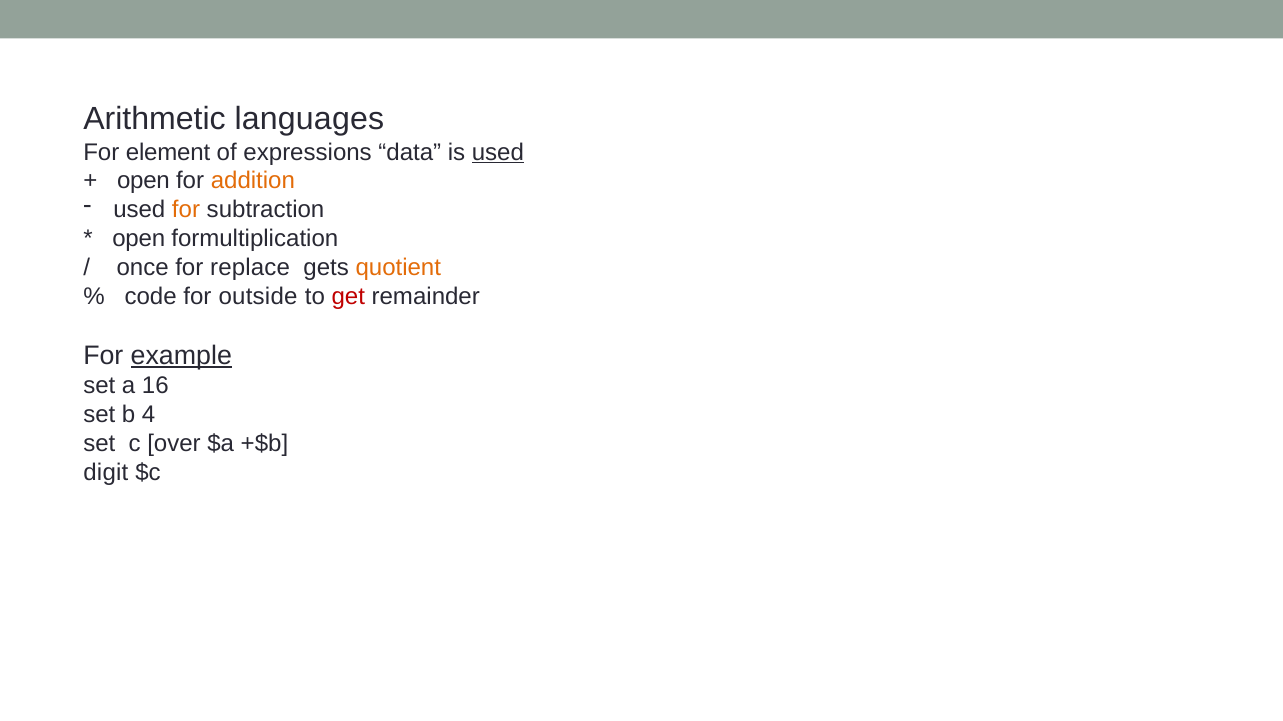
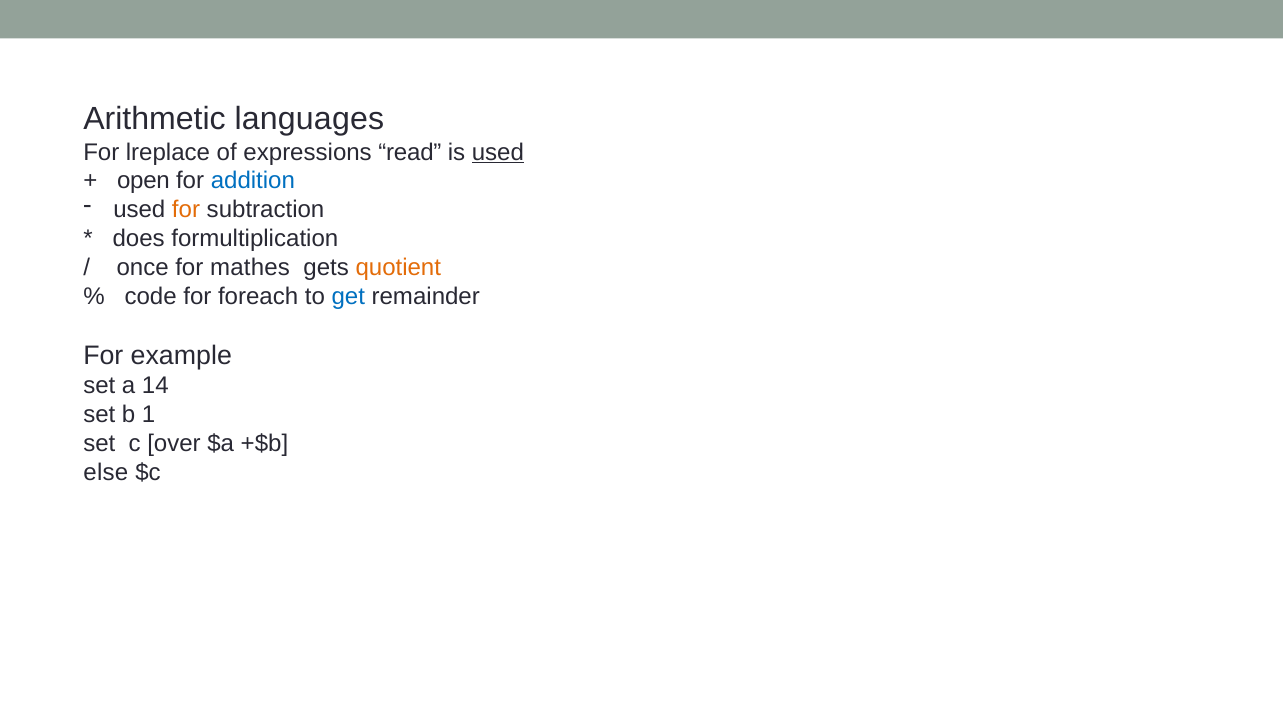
element: element -> lreplace
data: data -> read
addition colour: orange -> blue
open at (139, 239): open -> does
replace: replace -> mathes
outside: outside -> foreach
get colour: red -> blue
example underline: present -> none
16: 16 -> 14
4: 4 -> 1
digit: digit -> else
